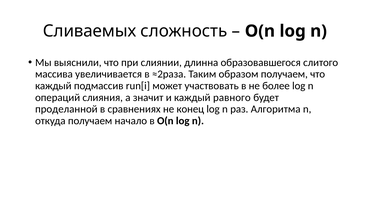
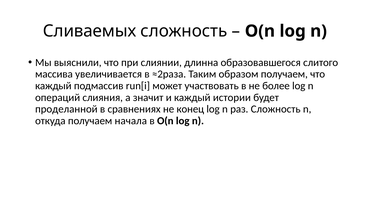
равного: равного -> истории
раз Алгоритма: Алгоритма -> Сложность
начало: начало -> начала
